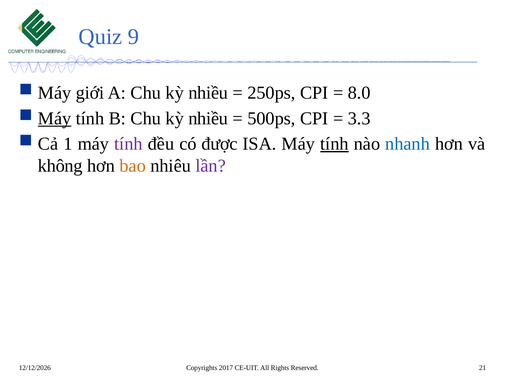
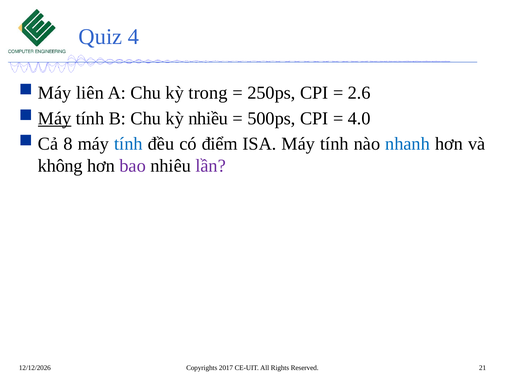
9: 9 -> 4
giới: giới -> liên
A Chu kỳ nhiều: nhiều -> trong
8.0: 8.0 -> 2.6
3.3: 3.3 -> 4.0
1: 1 -> 8
tính at (128, 144) colour: purple -> blue
được: được -> điểm
tính at (334, 144) underline: present -> none
bao colour: orange -> purple
